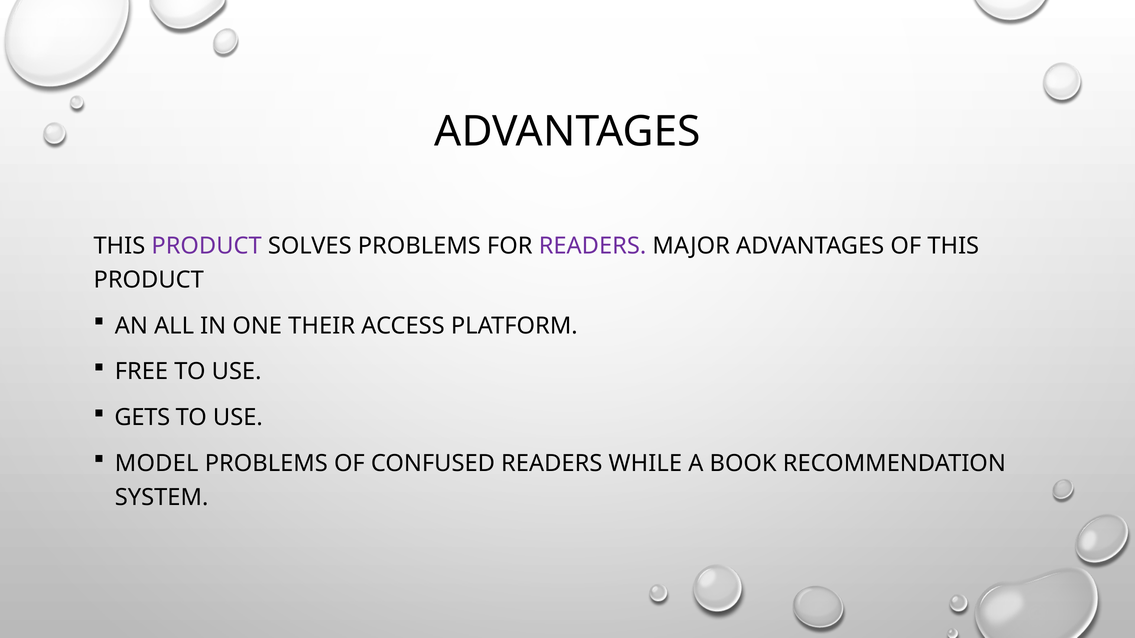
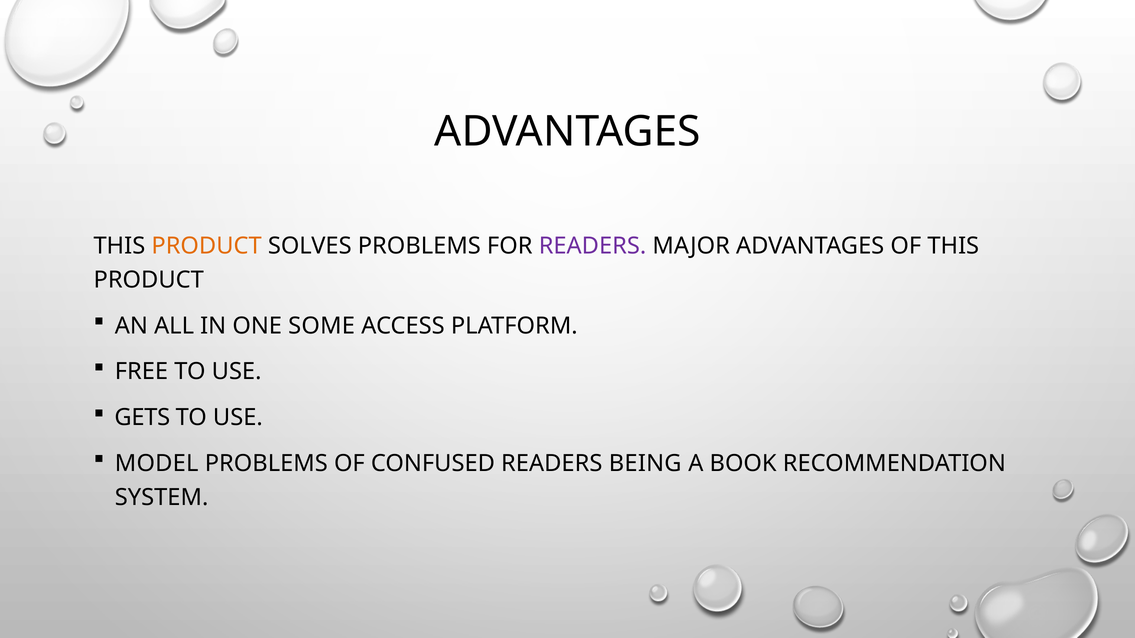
PRODUCT at (207, 246) colour: purple -> orange
THEIR: THEIR -> SOME
WHILE: WHILE -> BEING
